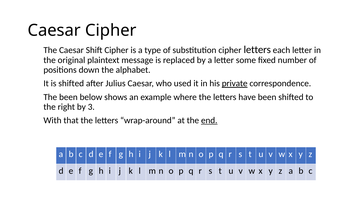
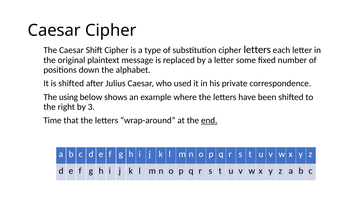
private underline: present -> none
The been: been -> using
With: With -> Time
